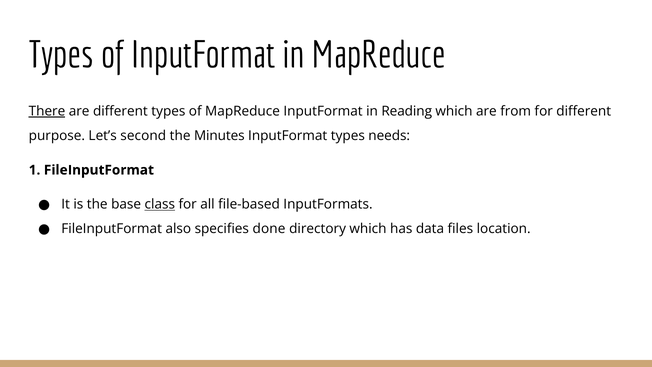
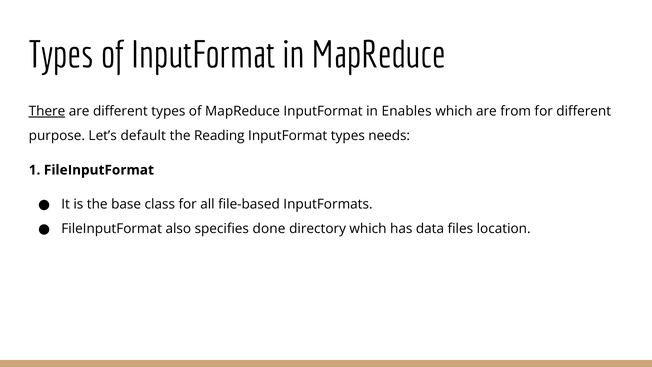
Reading: Reading -> Enables
second: second -> default
Minutes: Minutes -> Reading
class underline: present -> none
